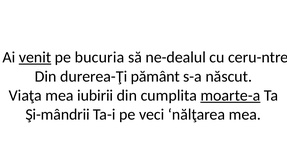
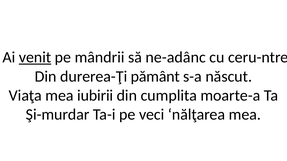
bucuria: bucuria -> mândrii
ne-dealul: ne-dealul -> ne-adânc
moarte-a underline: present -> none
Şi-mândrii: Şi-mândrii -> Şi-murdar
